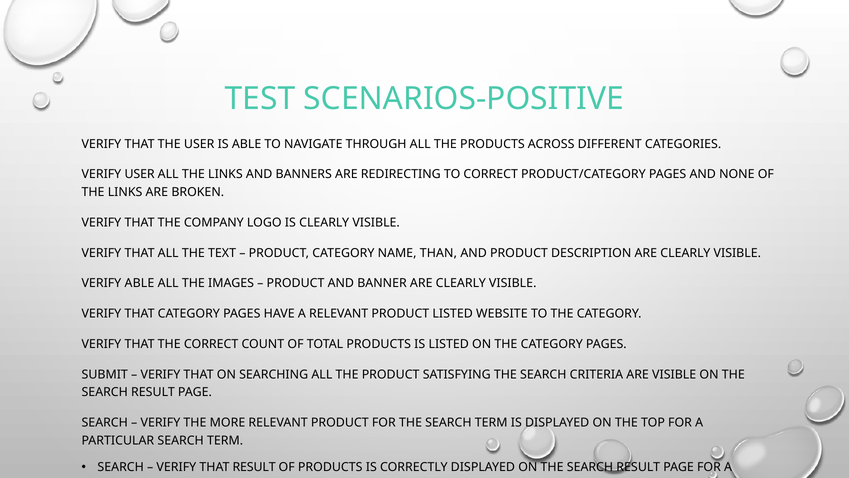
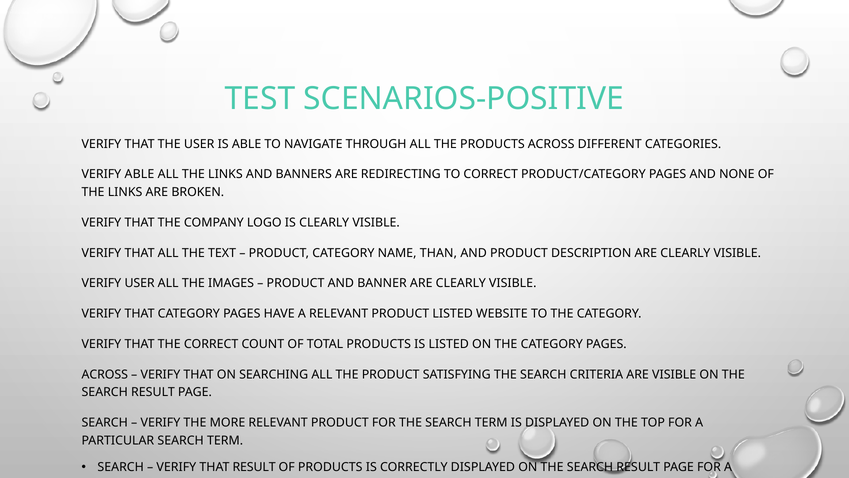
VERIFY USER: USER -> ABLE
VERIFY ABLE: ABLE -> USER
SUBMIT at (105, 374): SUBMIT -> ACROSS
